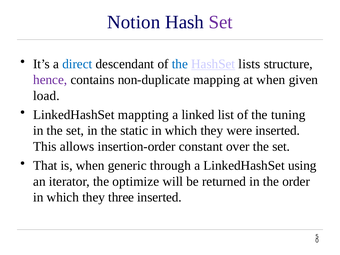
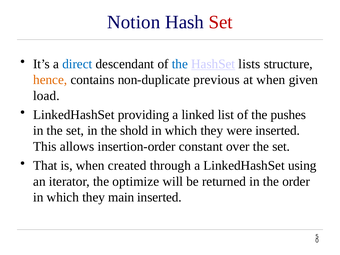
Set at (221, 22) colour: purple -> red
hence colour: purple -> orange
mapping: mapping -> previous
mappting: mappting -> providing
tuning: tuning -> pushes
static: static -> shold
generic: generic -> created
three: three -> main
